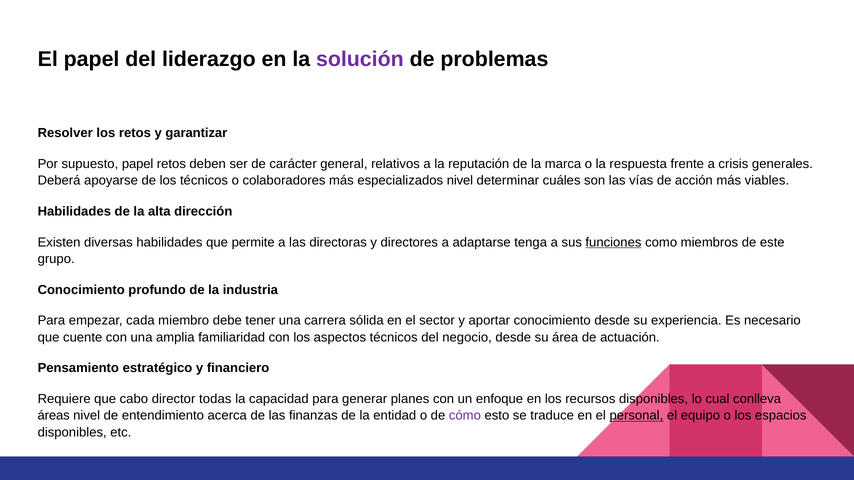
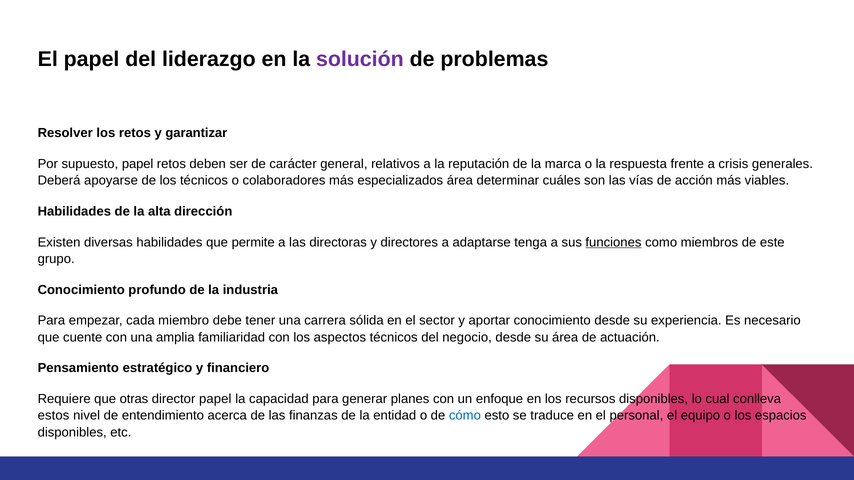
especializados nivel: nivel -> área
cabo: cabo -> otras
director todas: todas -> papel
áreas: áreas -> estos
cómo colour: purple -> blue
personal underline: present -> none
